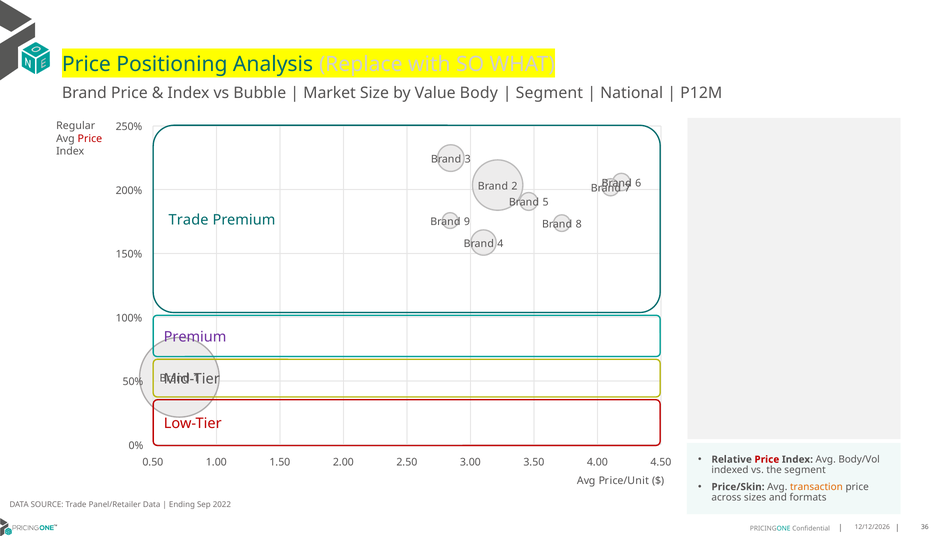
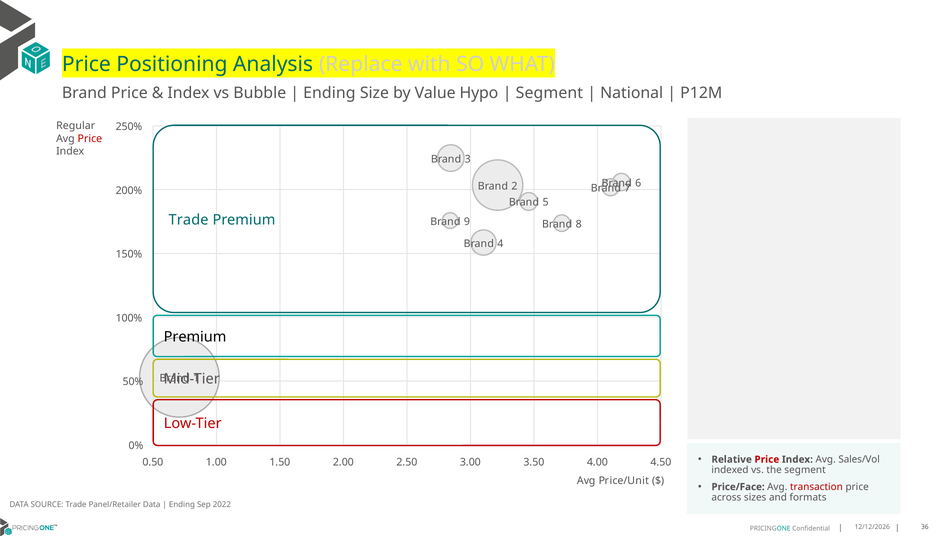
Market at (329, 93): Market -> Ending
Body: Body -> Hypo
Premium at (195, 337) colour: purple -> black
Body/Vol: Body/Vol -> Sales/Vol
Price/Skin: Price/Skin -> Price/Face
transaction colour: orange -> red
